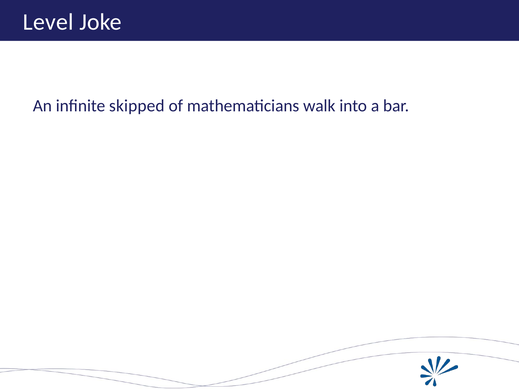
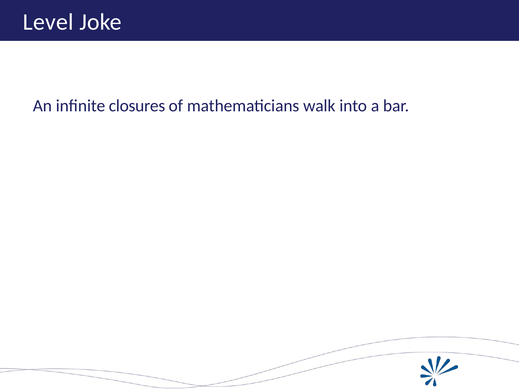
skipped: skipped -> closures
